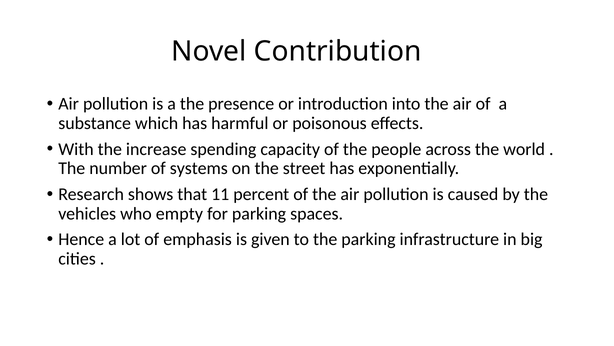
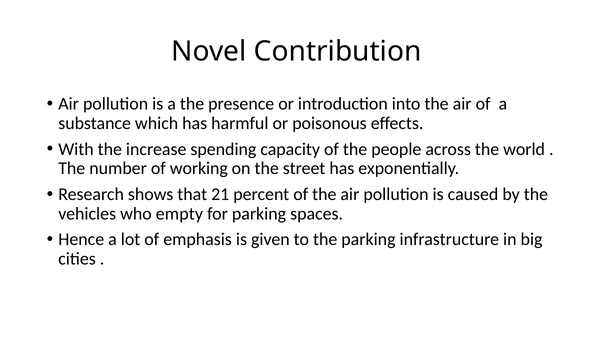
systems: systems -> working
11: 11 -> 21
